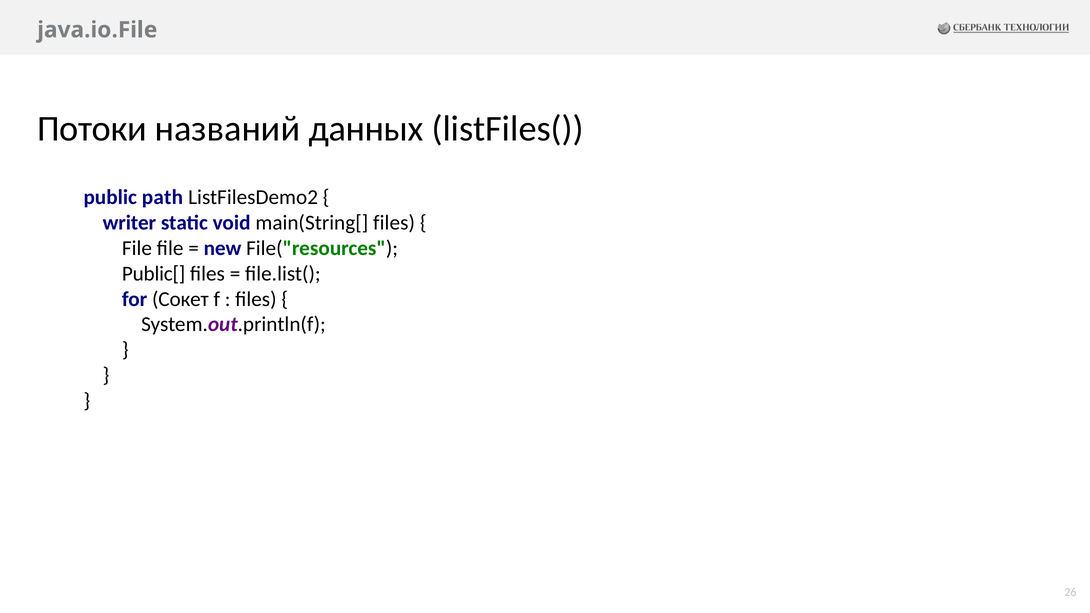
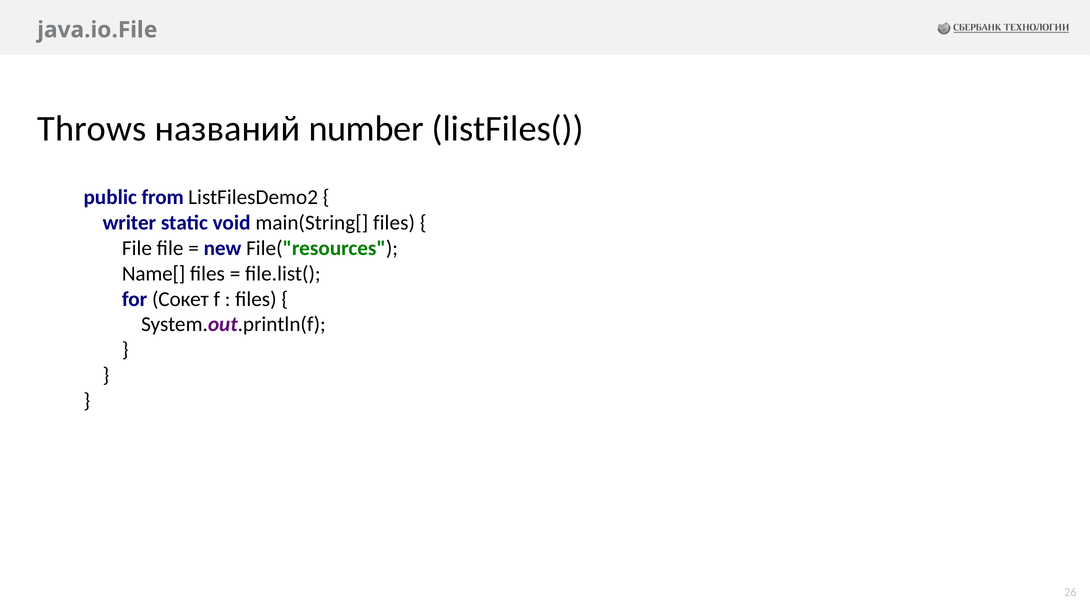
Потоки: Потоки -> Throws
данных: данных -> number
path: path -> from
Public[: Public[ -> Name[
